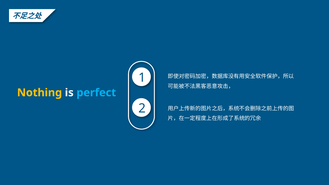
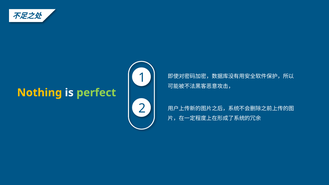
perfect colour: light blue -> light green
